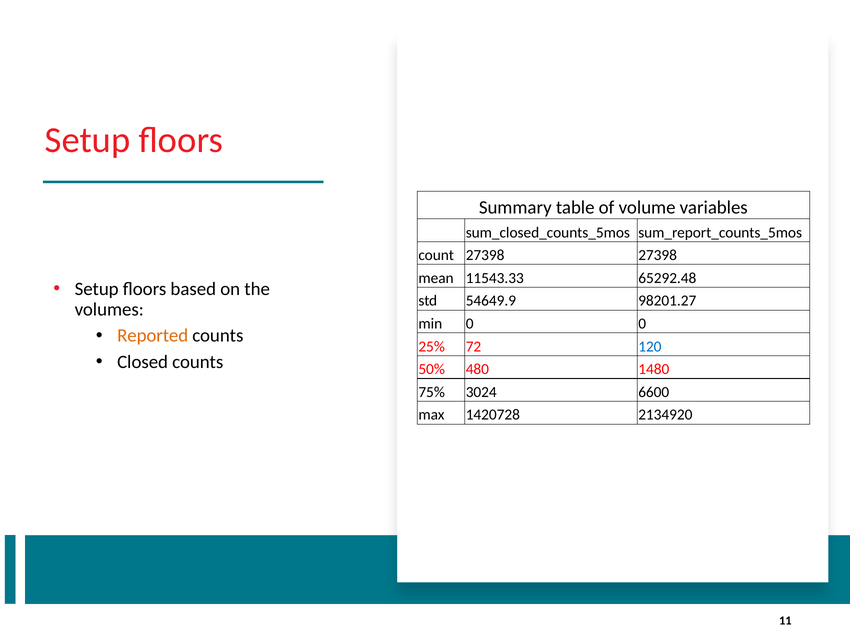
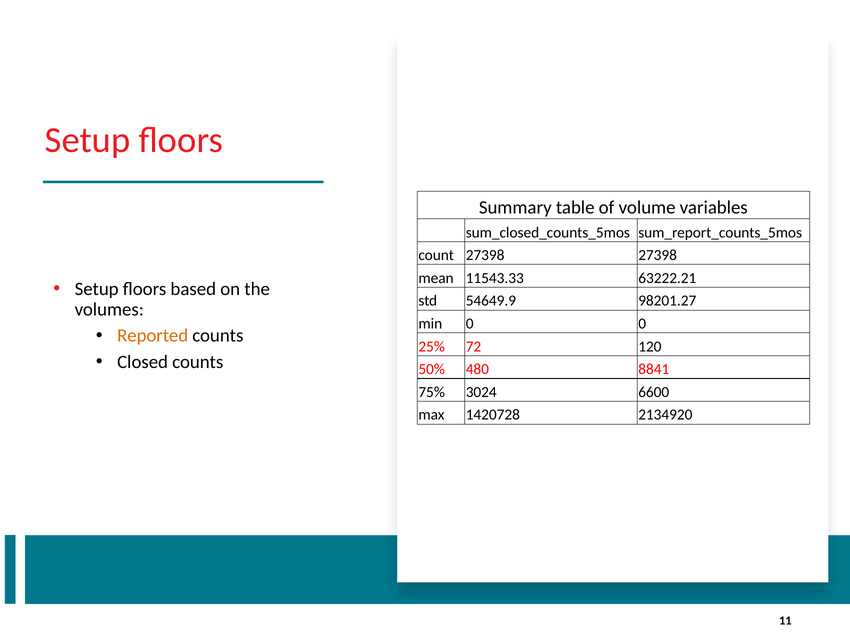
65292.48: 65292.48 -> 63222.21
120 colour: blue -> black
1480: 1480 -> 8841
